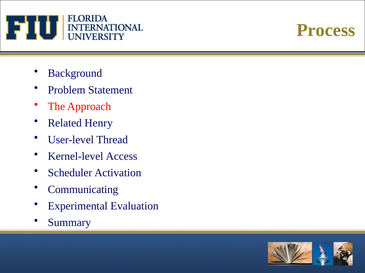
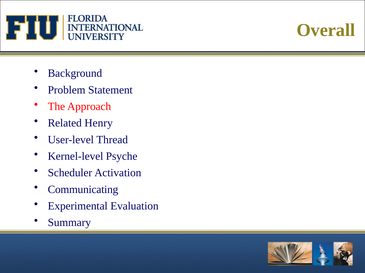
Process: Process -> Overall
Access: Access -> Psyche
